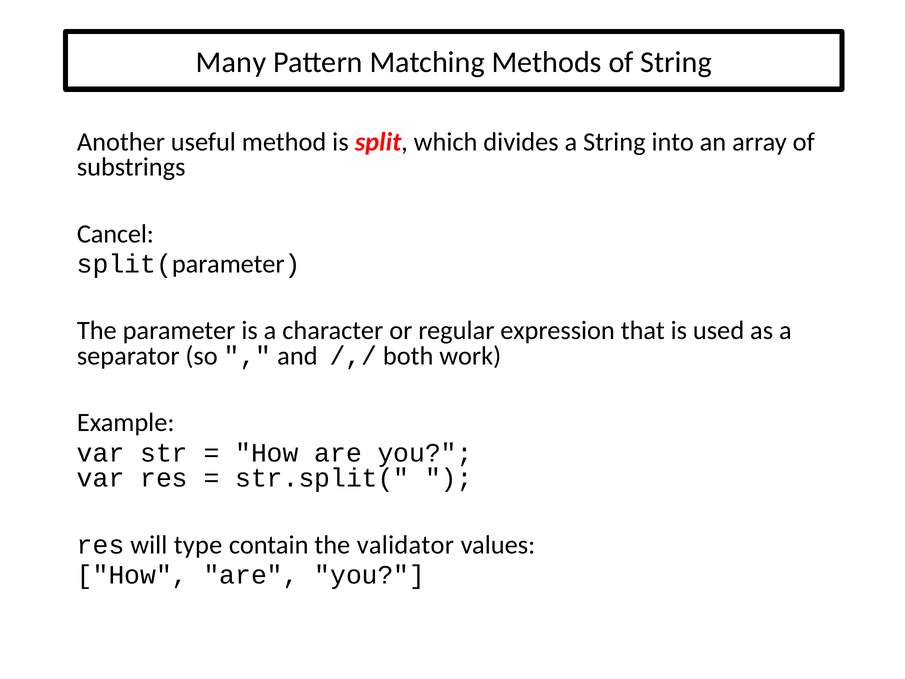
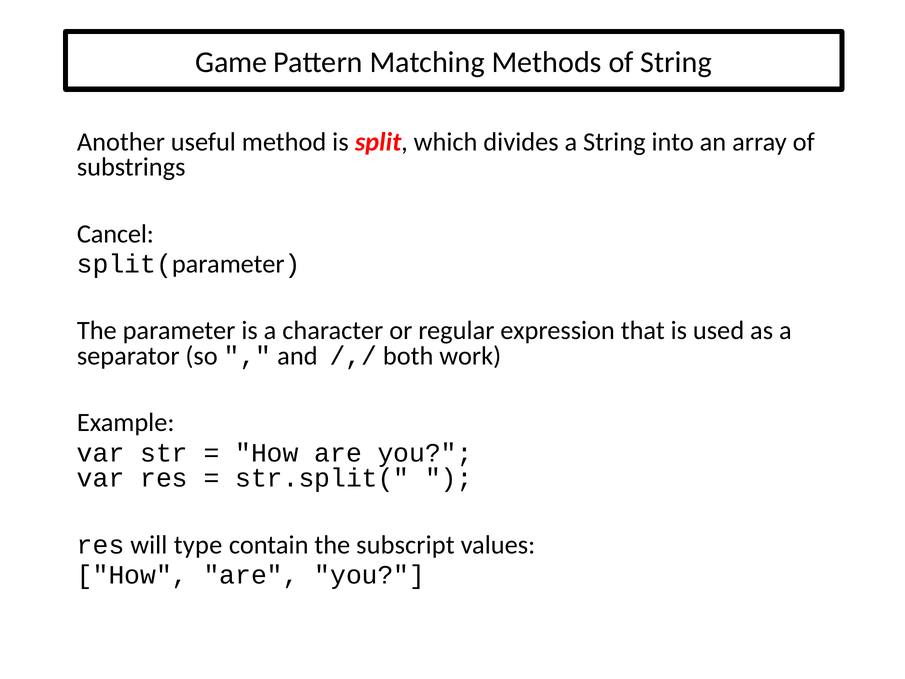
Many: Many -> Game
validator: validator -> subscript
